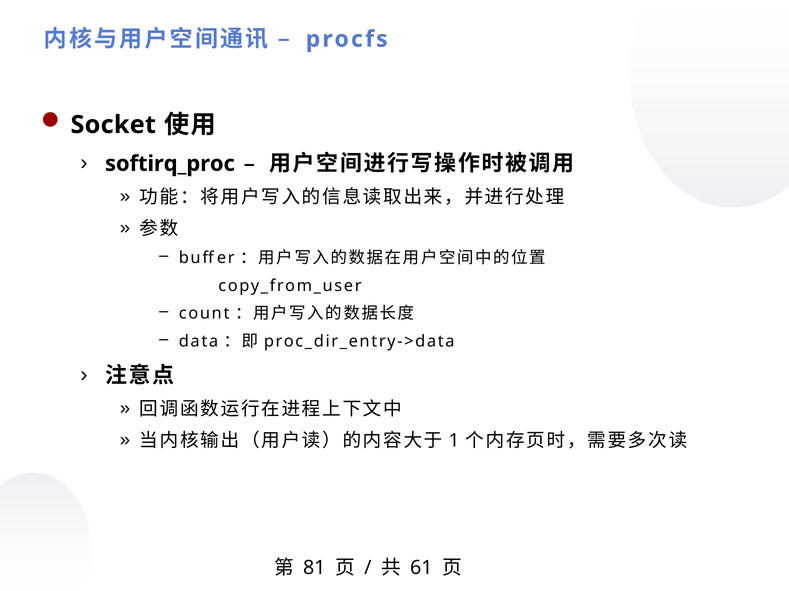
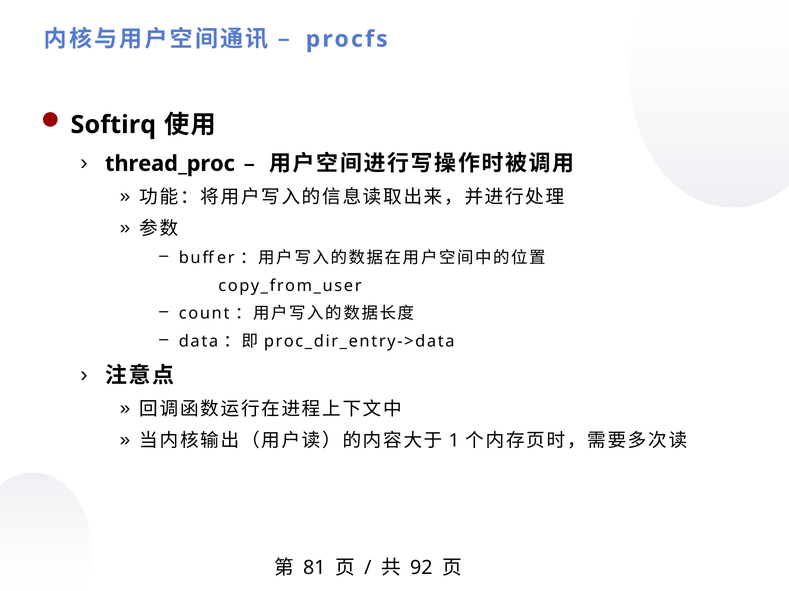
Socket: Socket -> Softirq
softirq_proc: softirq_proc -> thread_proc
61: 61 -> 92
